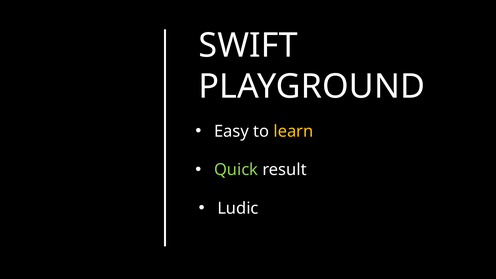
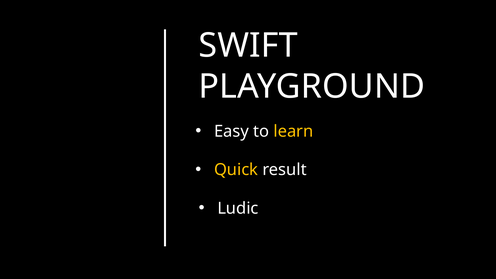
Quick colour: light green -> yellow
